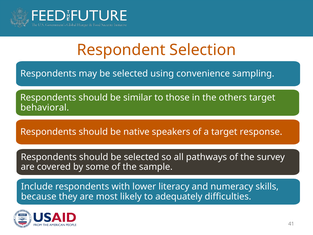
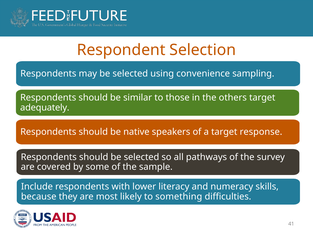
behavioral: behavioral -> adequately
adequately: adequately -> something
